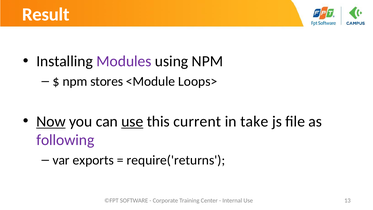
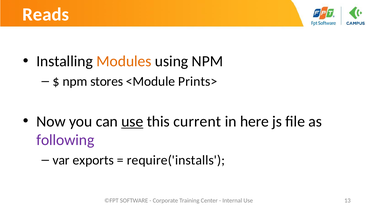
Result: Result -> Reads
Modules colour: purple -> orange
Loops>: Loops> -> Prints>
Now underline: present -> none
take: take -> here
require('returns: require('returns -> require('installs
